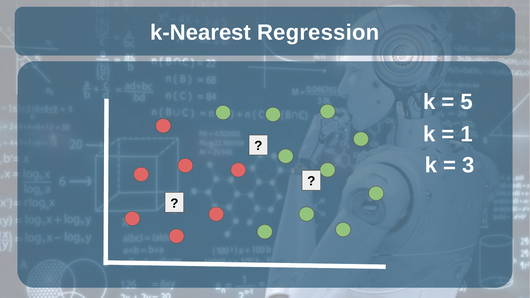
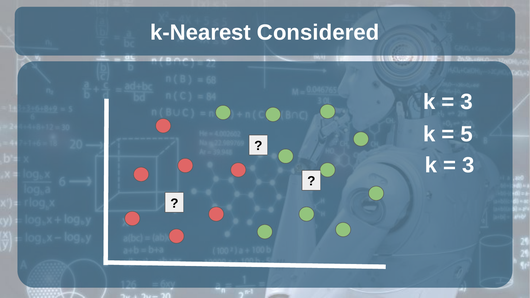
Regression: Regression -> Considered
5 at (467, 102): 5 -> 3
1: 1 -> 5
